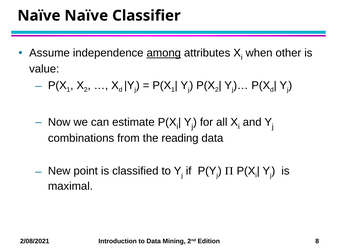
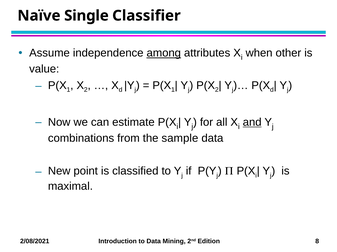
Naïve Naïve: Naïve -> Single
and underline: none -> present
reading: reading -> sample
